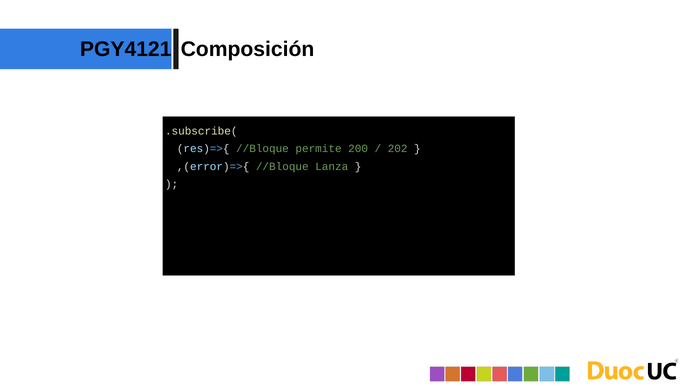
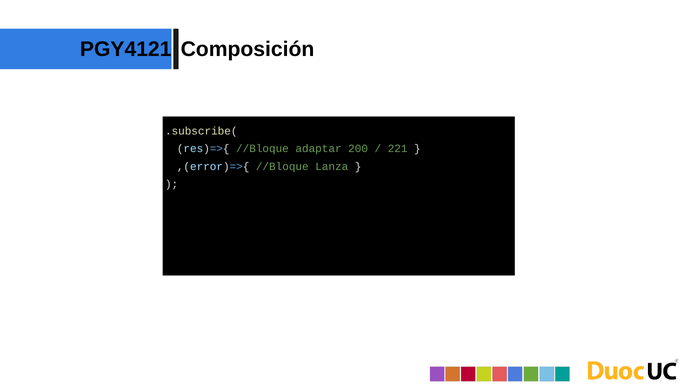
permite: permite -> adaptar
202: 202 -> 221
